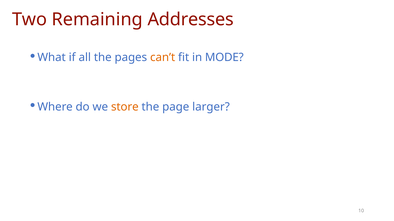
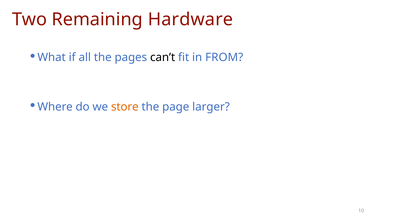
Addresses: Addresses -> Hardware
can’t colour: orange -> black
MODE: MODE -> FROM
